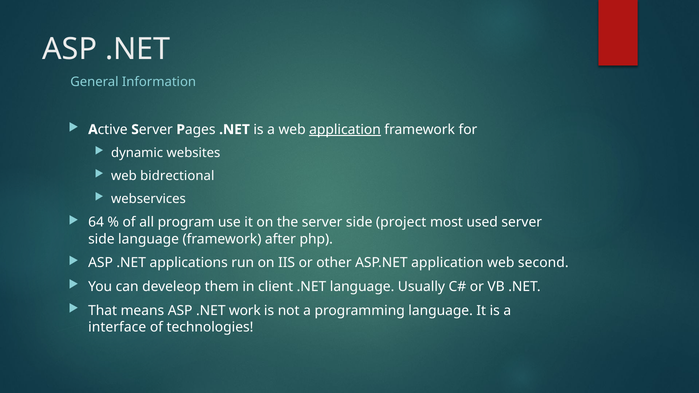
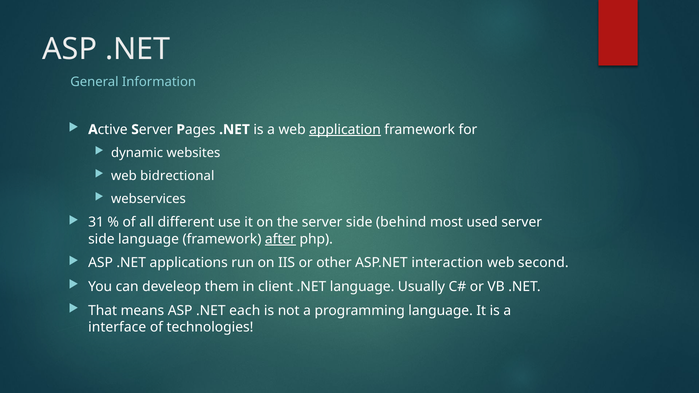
64: 64 -> 31
program: program -> different
project: project -> behind
after underline: none -> present
ASP.NET application: application -> interaction
work: work -> each
